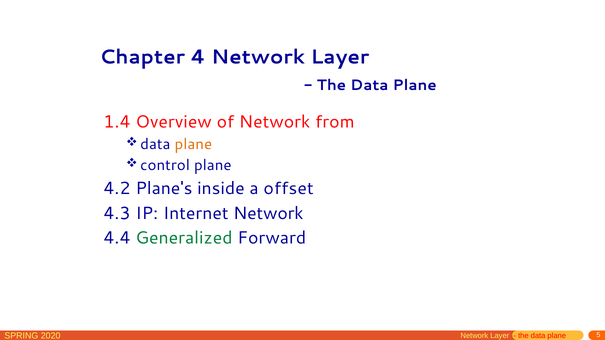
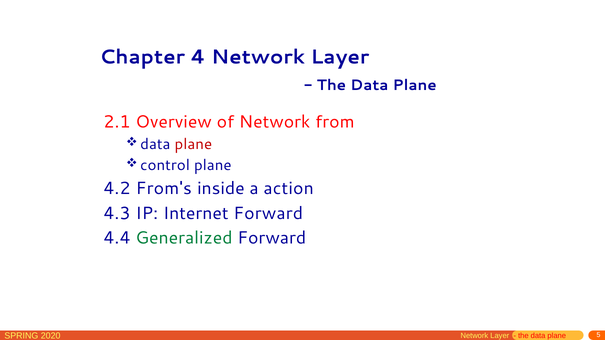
1.4: 1.4 -> 2.1
plane at (193, 144) colour: orange -> red
Plane's: Plane's -> From's
offset: offset -> action
Internet Network: Network -> Forward
